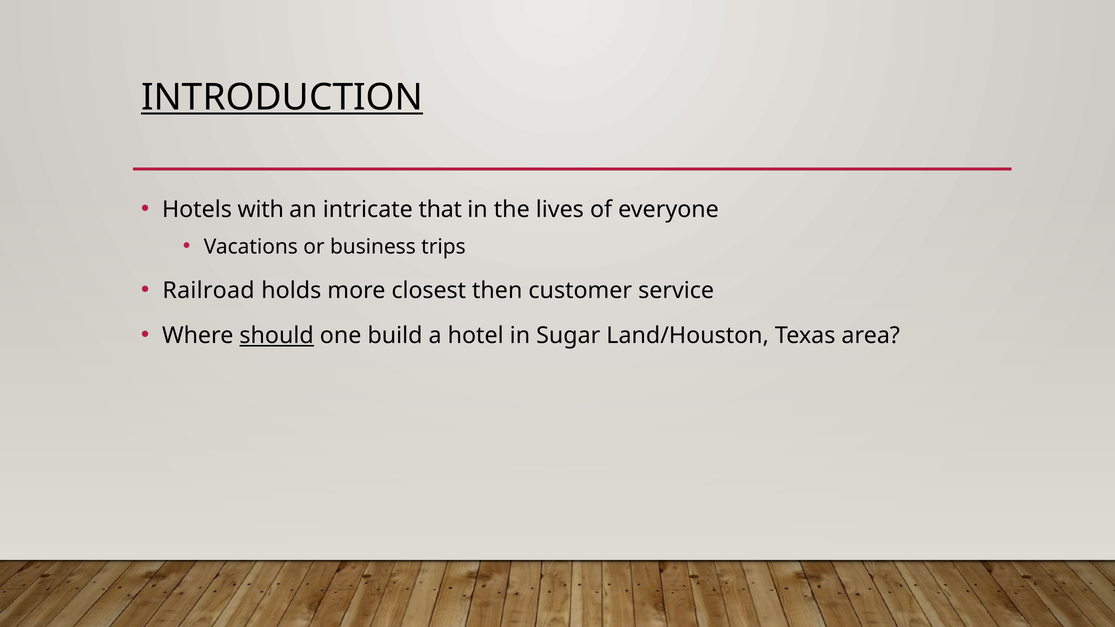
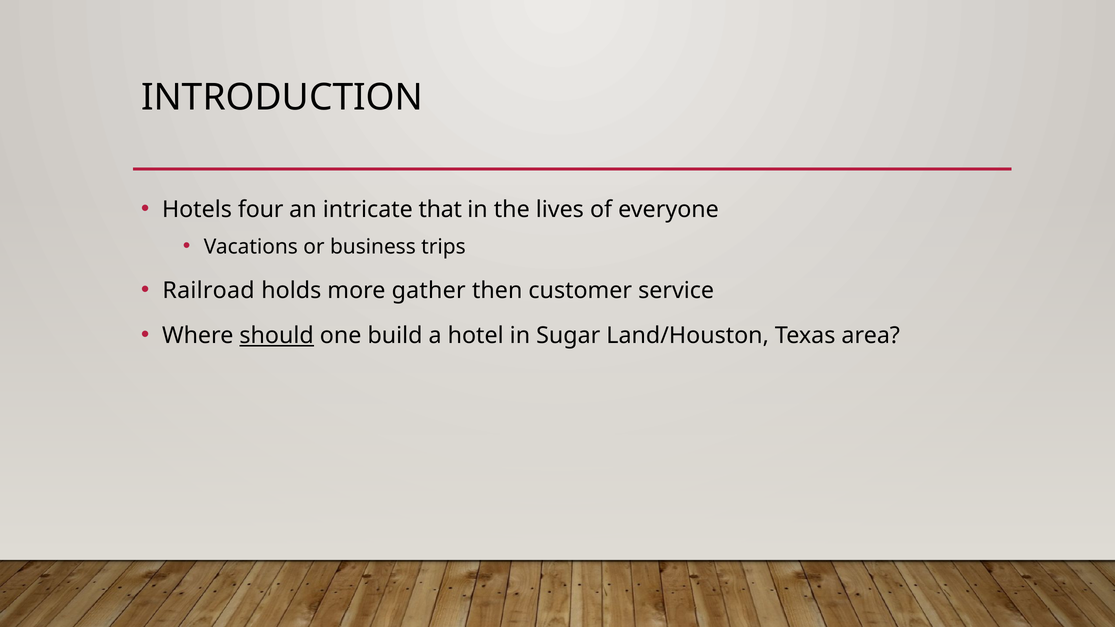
INTRODUCTION underline: present -> none
with: with -> four
closest: closest -> gather
